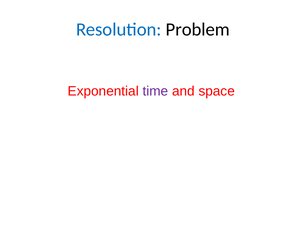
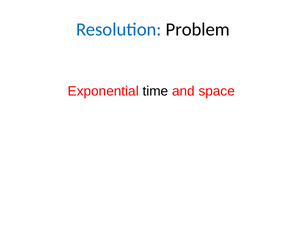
time colour: purple -> black
